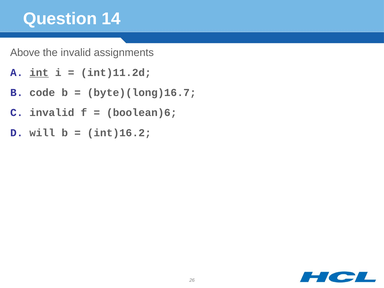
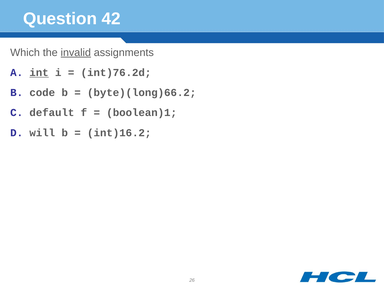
14: 14 -> 42
Above: Above -> Which
invalid at (76, 53) underline: none -> present
int)11.2d: int)11.2d -> int)76.2d
byte)(long)16.7: byte)(long)16.7 -> byte)(long)66.2
invalid at (52, 113): invalid -> default
boolean)6: boolean)6 -> boolean)1
